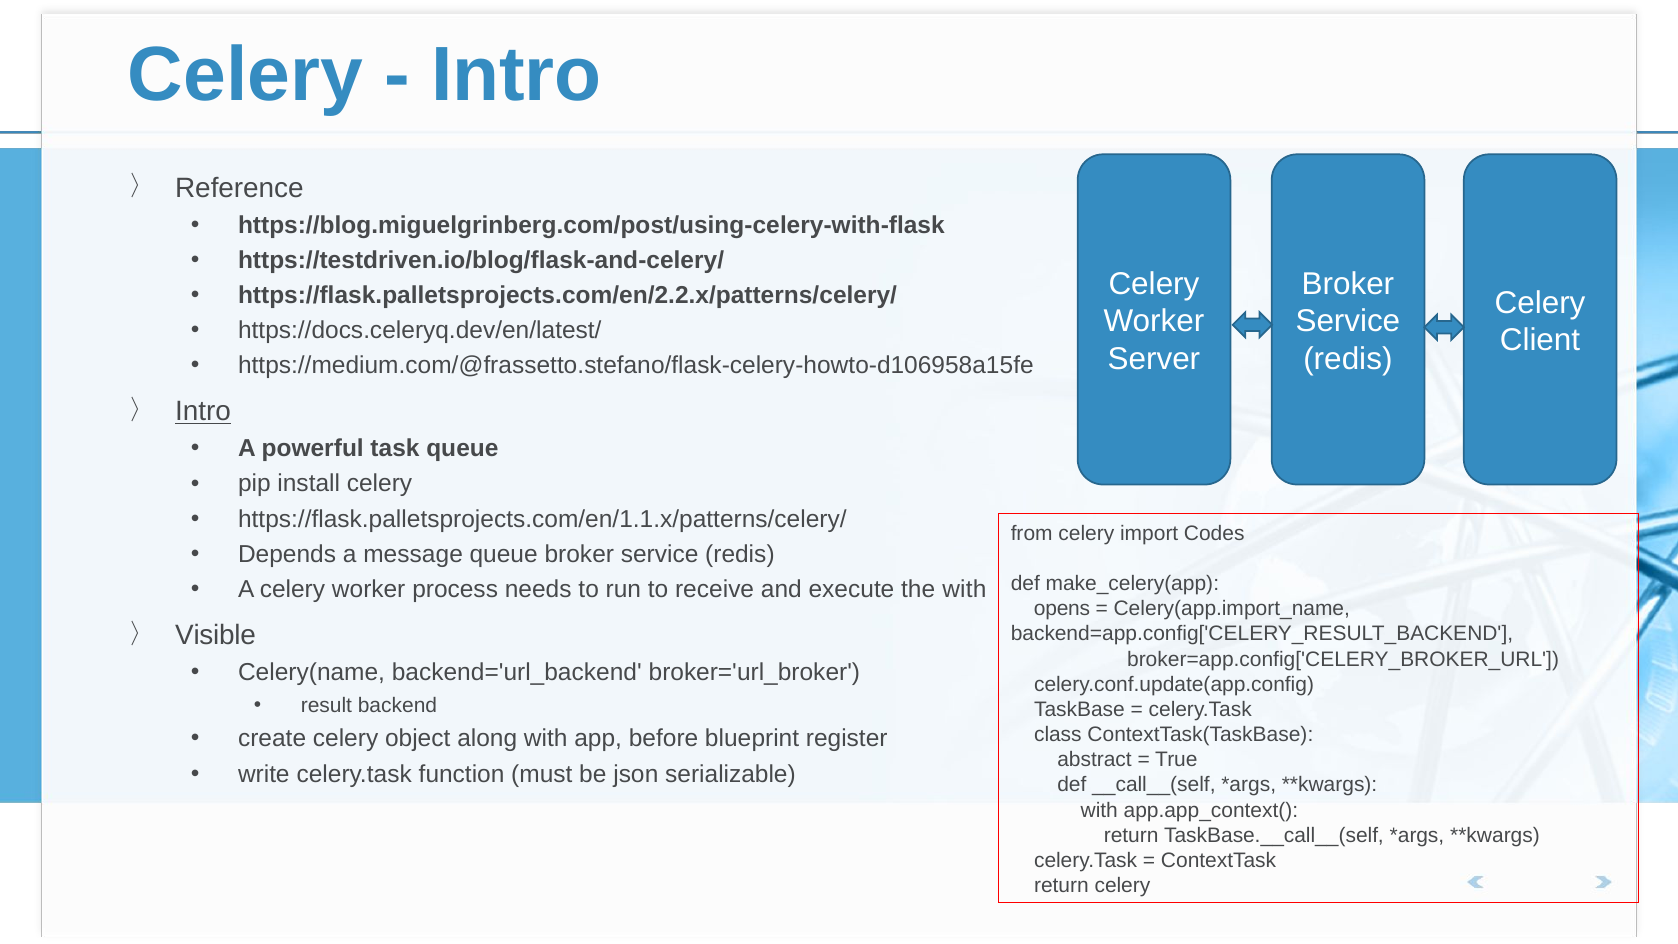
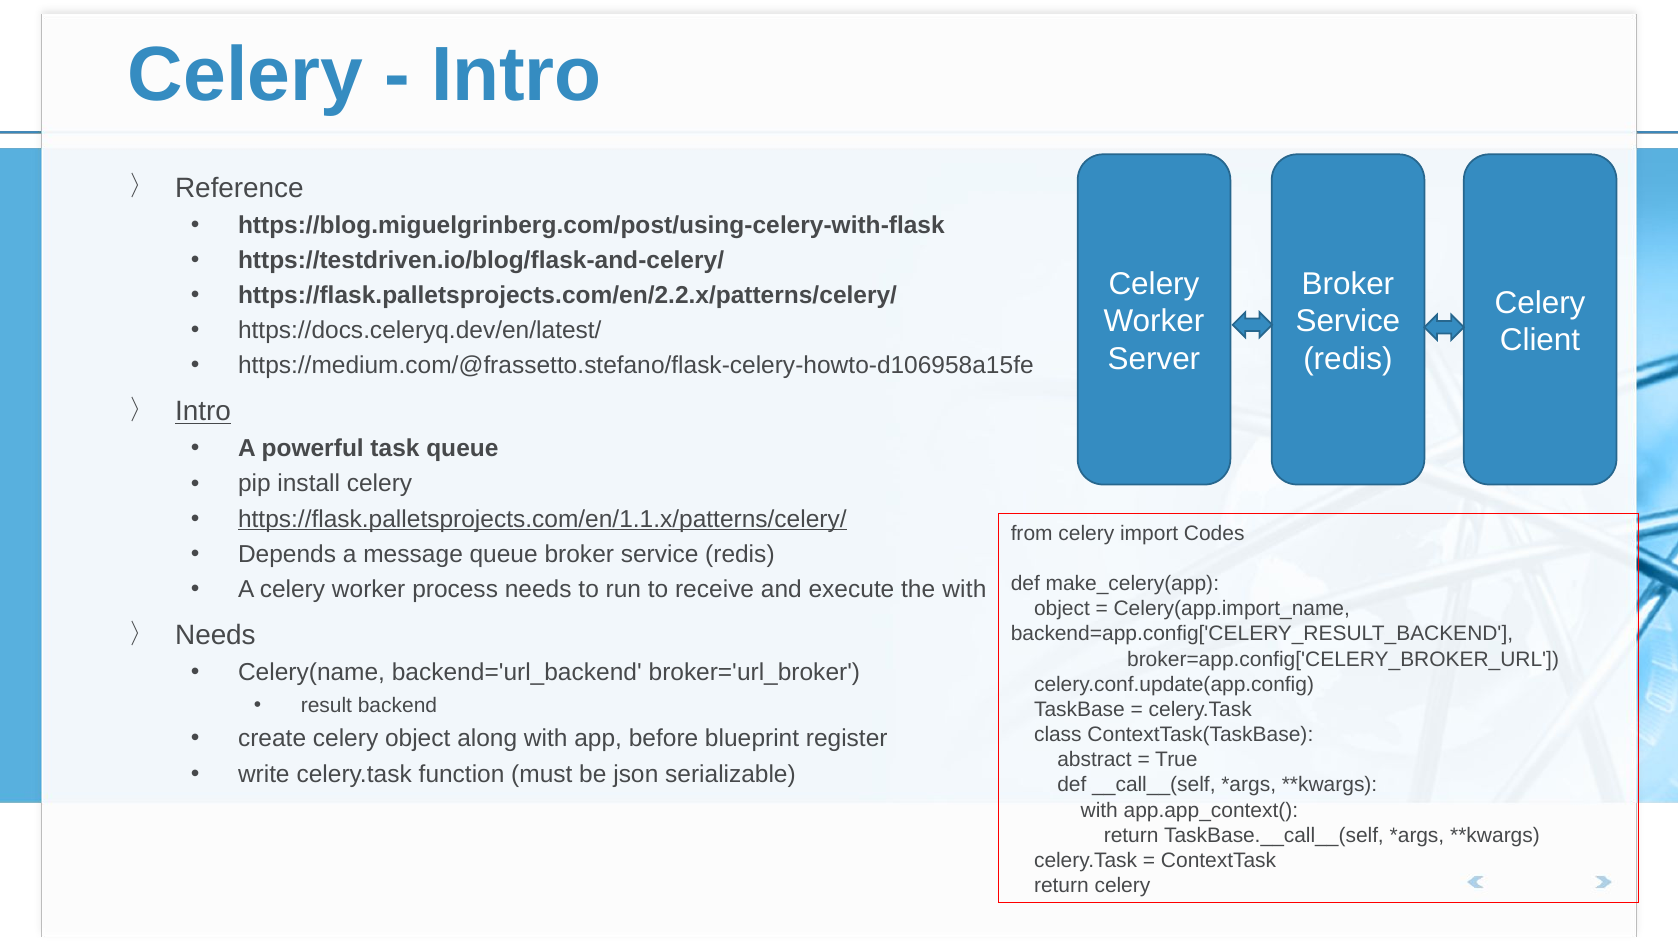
https://flask.palletsprojects.com/en/1.1.x/patterns/celery/ underline: none -> present
opens at (1062, 609): opens -> object
Visible at (216, 635): Visible -> Needs
